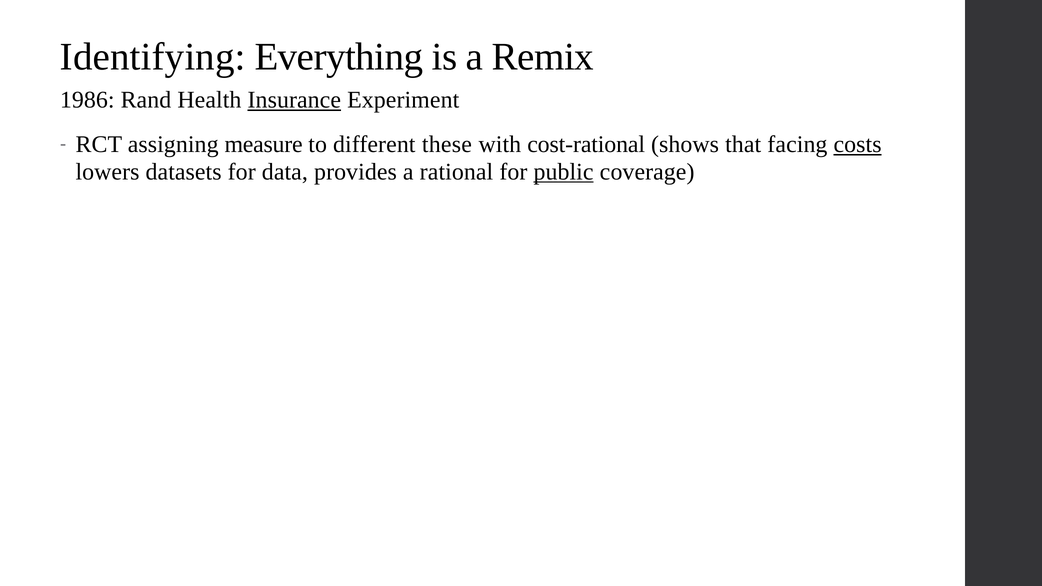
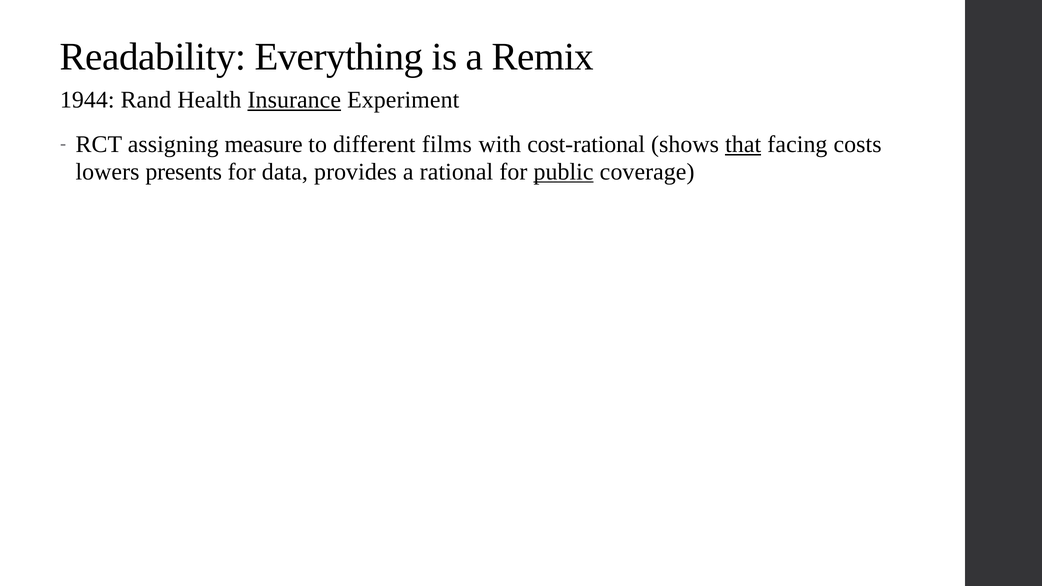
Identifying: Identifying -> Readability
1986: 1986 -> 1944
these: these -> films
that underline: none -> present
costs underline: present -> none
datasets: datasets -> presents
